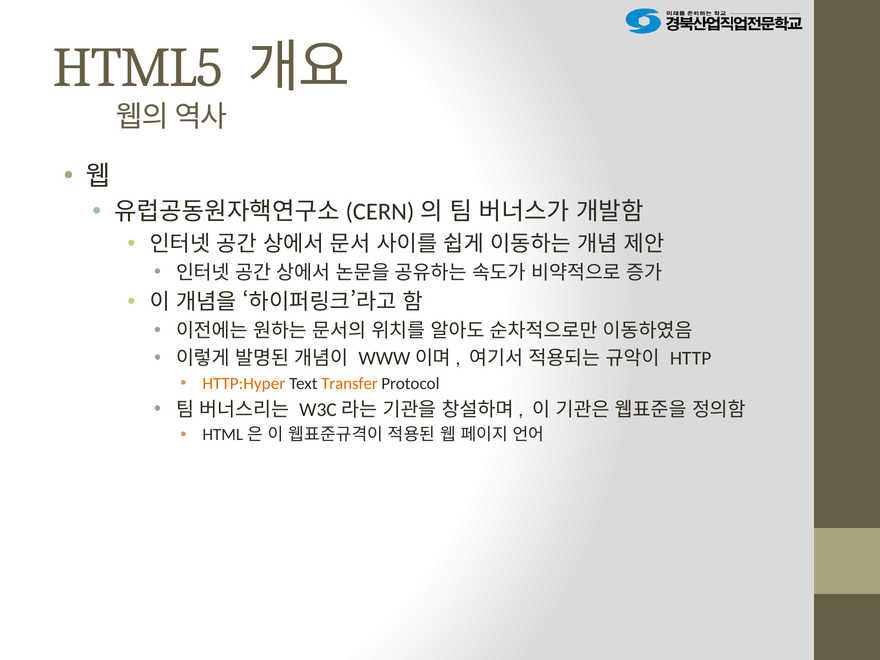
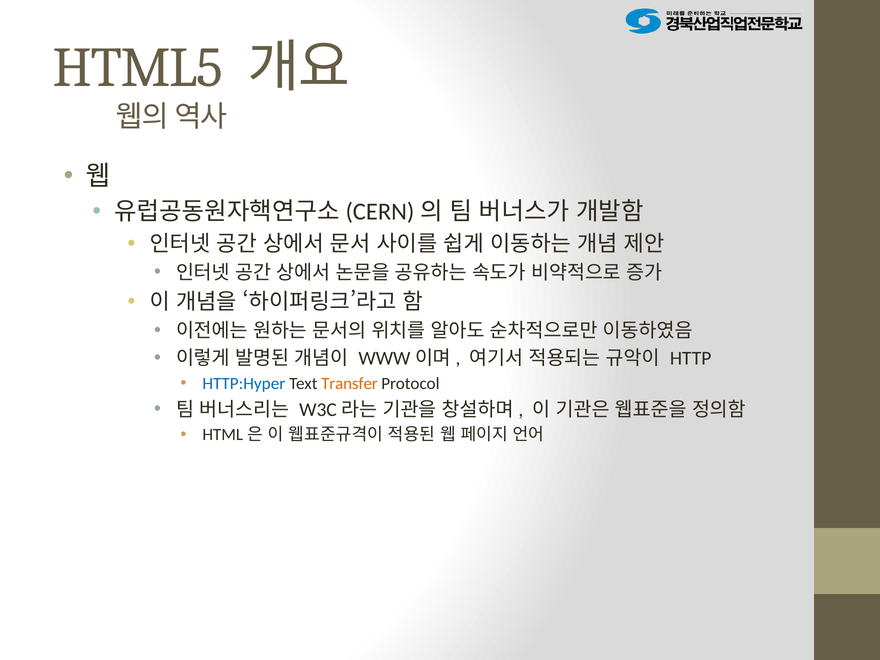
HTTP:Hyper colour: orange -> blue
